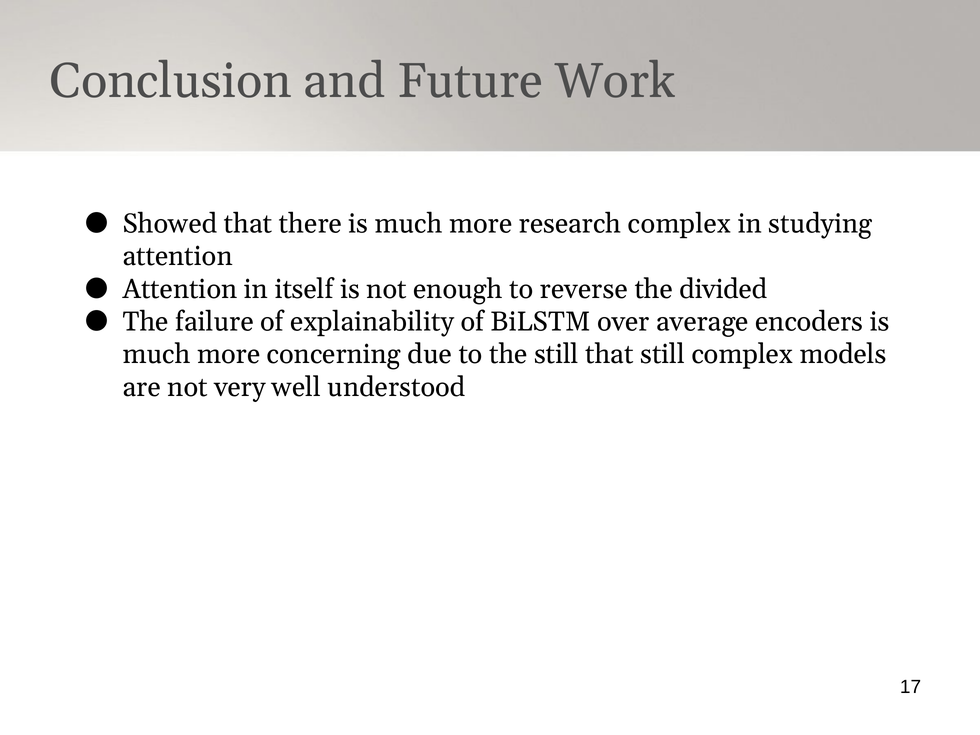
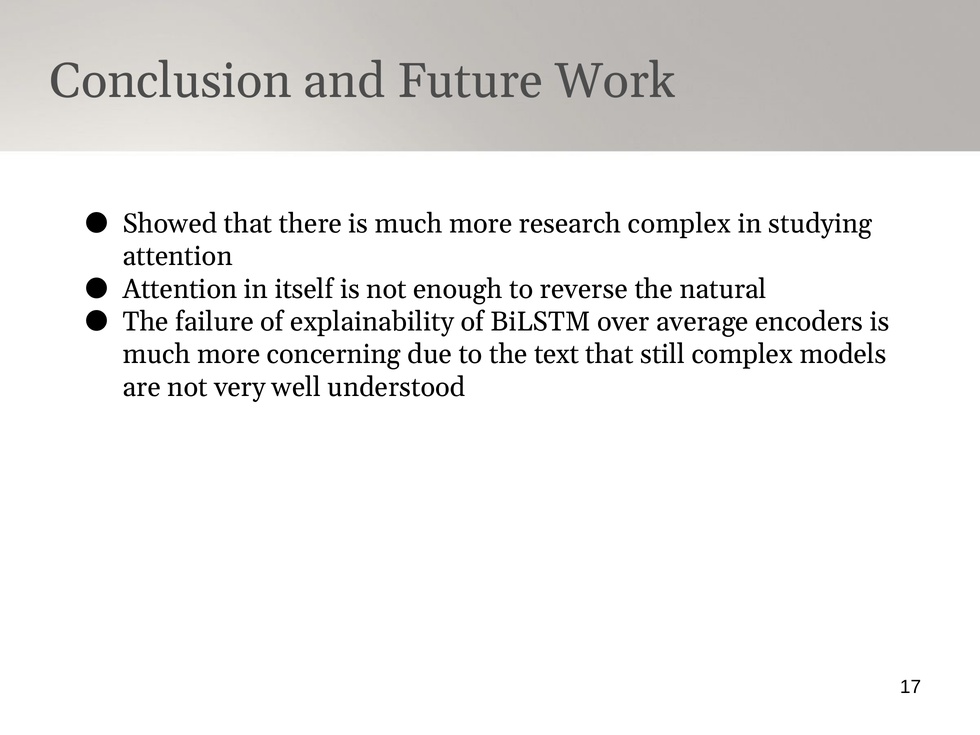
divided: divided -> natural
the still: still -> text
